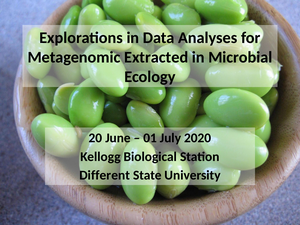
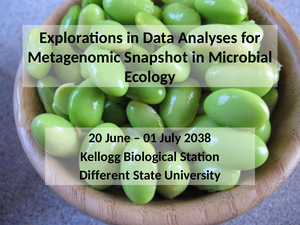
Extracted: Extracted -> Snapshot
2020: 2020 -> 2038
